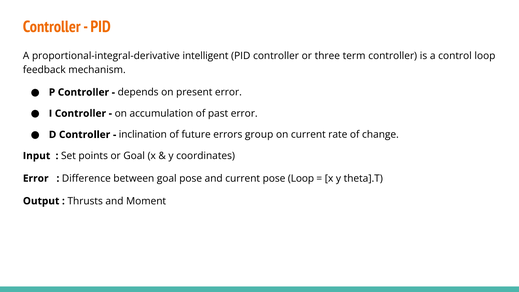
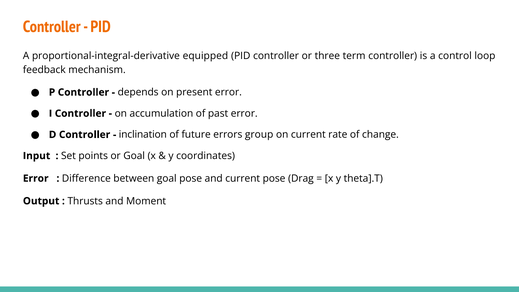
intelligent: intelligent -> equipped
pose Loop: Loop -> Drag
